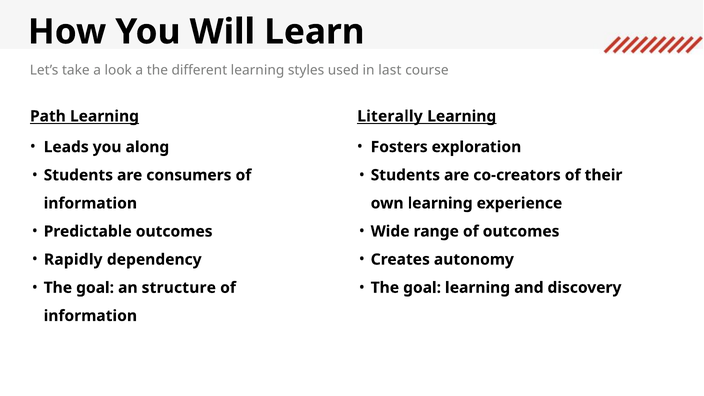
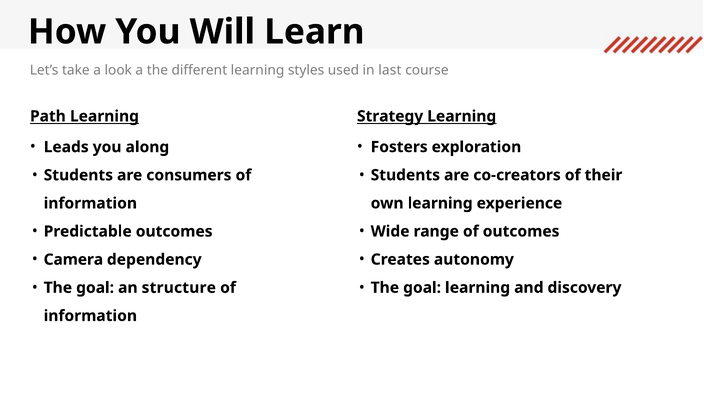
Literally: Literally -> Strategy
Rapidly: Rapidly -> Camera
